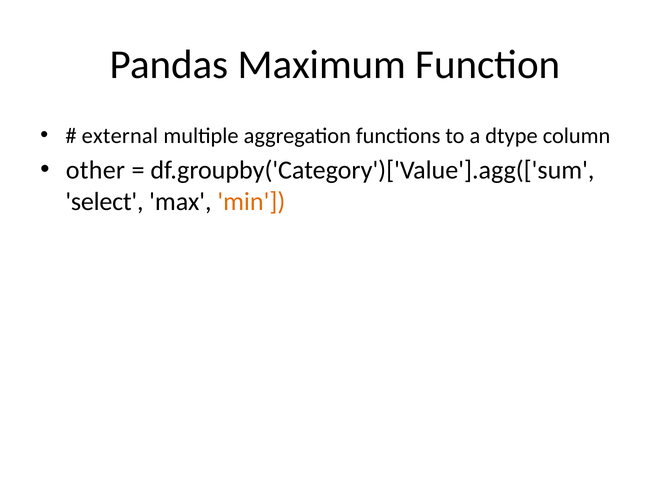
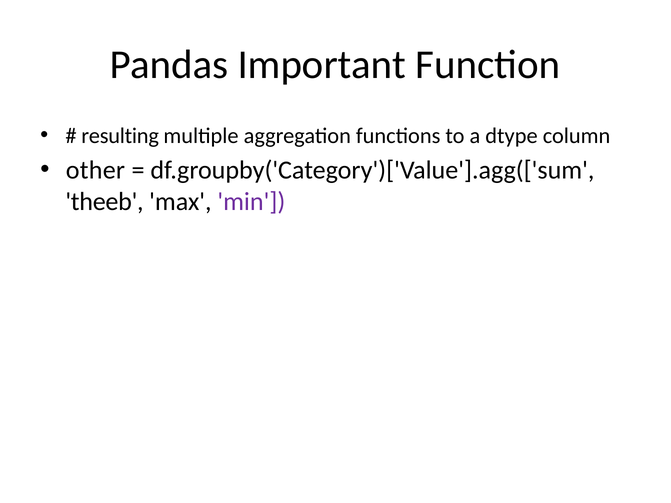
Maximum: Maximum -> Important
external: external -> resulting
select: select -> theeb
min colour: orange -> purple
